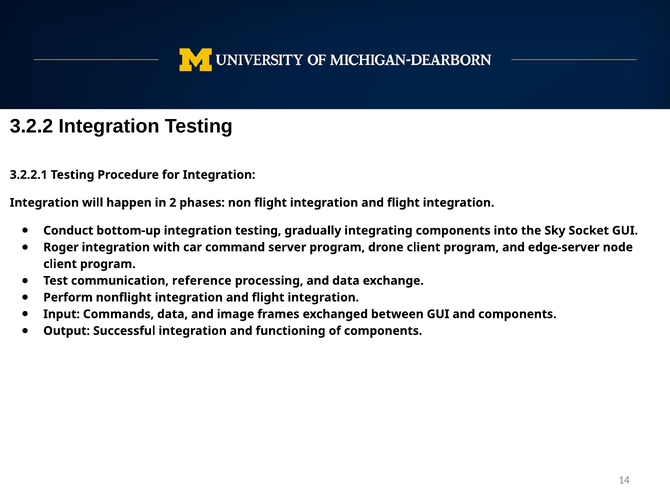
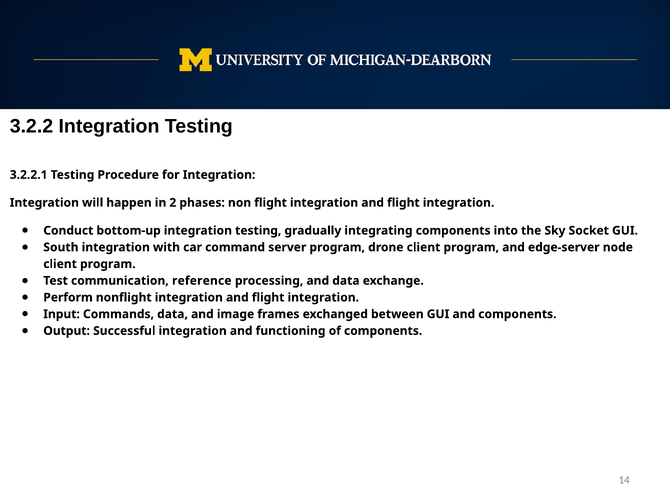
Roger: Roger -> South
